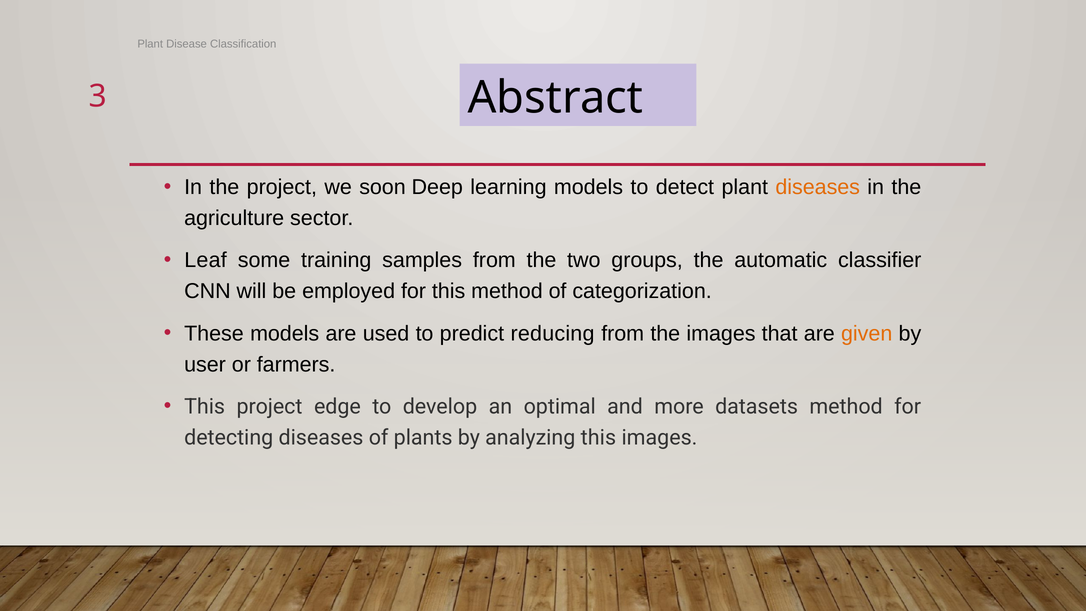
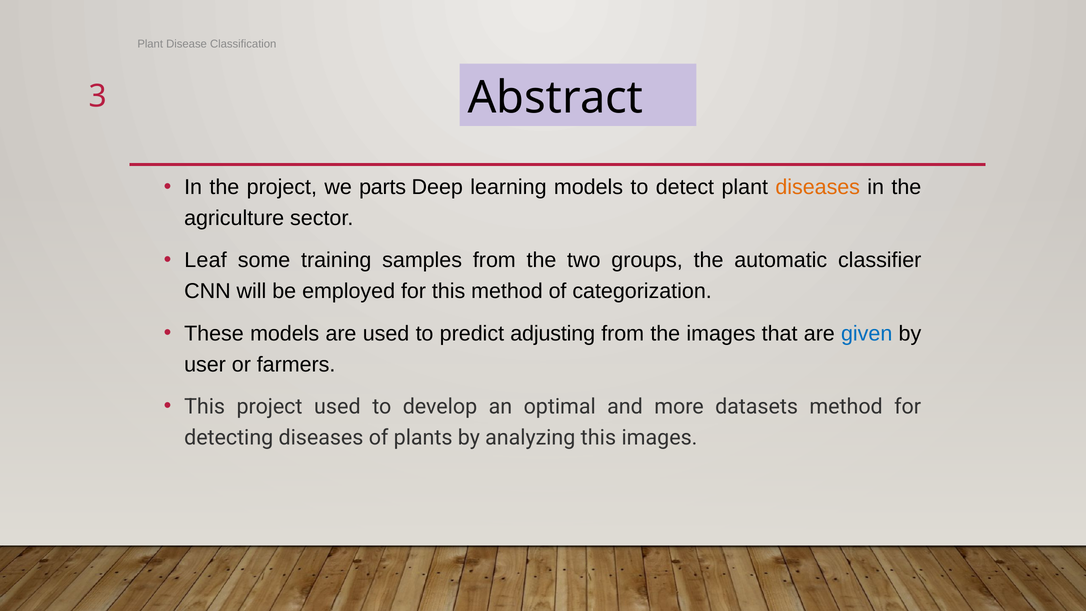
soon: soon -> parts
reducing: reducing -> adjusting
given colour: orange -> blue
project edge: edge -> used
